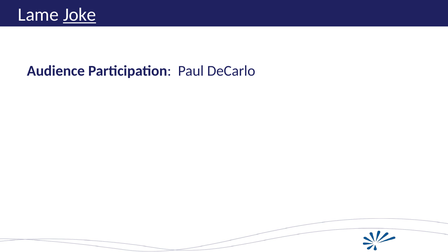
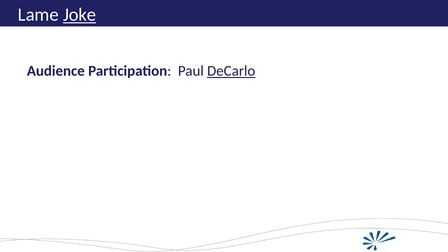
DeCarlo underline: none -> present
